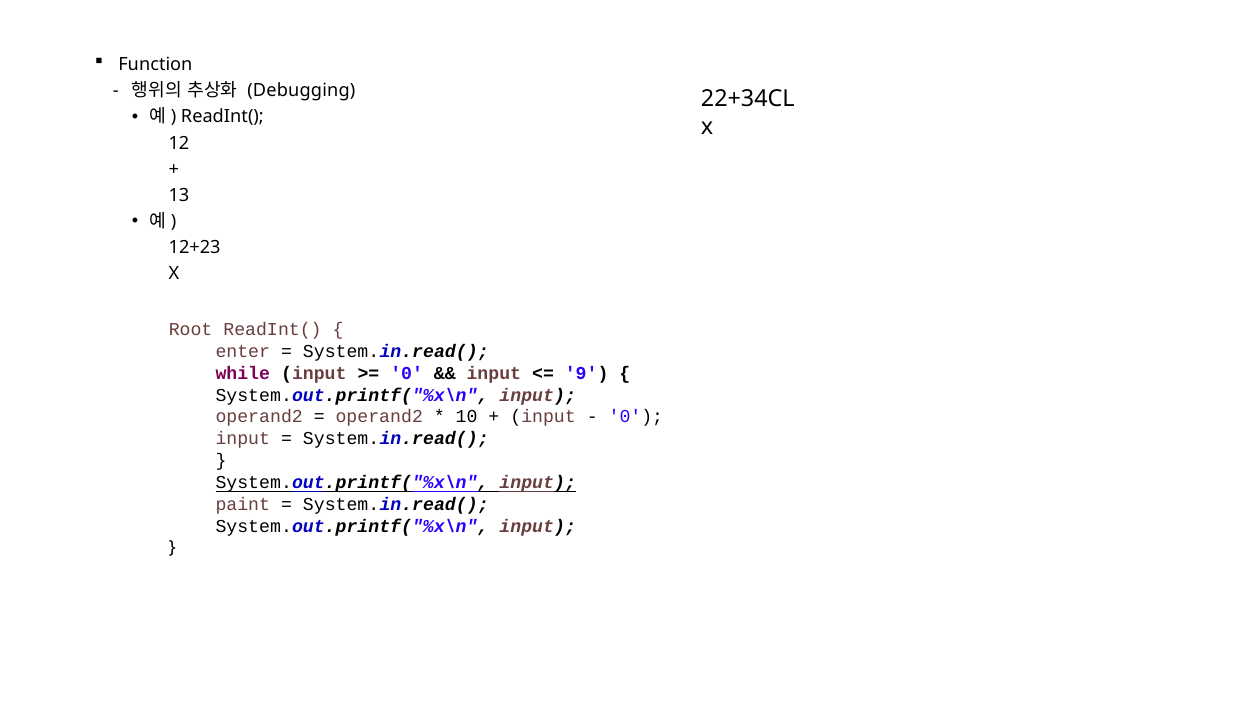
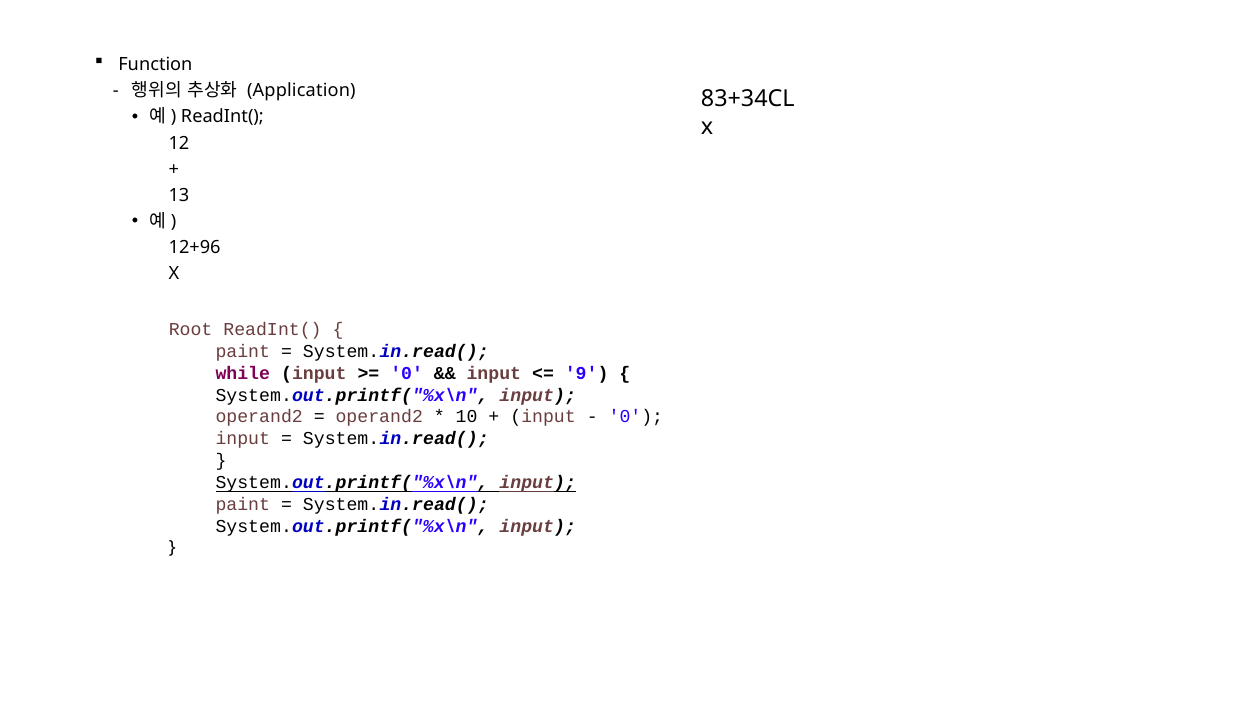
Debugging: Debugging -> Application
22+34CL: 22+34CL -> 83+34CL
12+23: 12+23 -> 12+96
enter at (243, 351): enter -> paint
